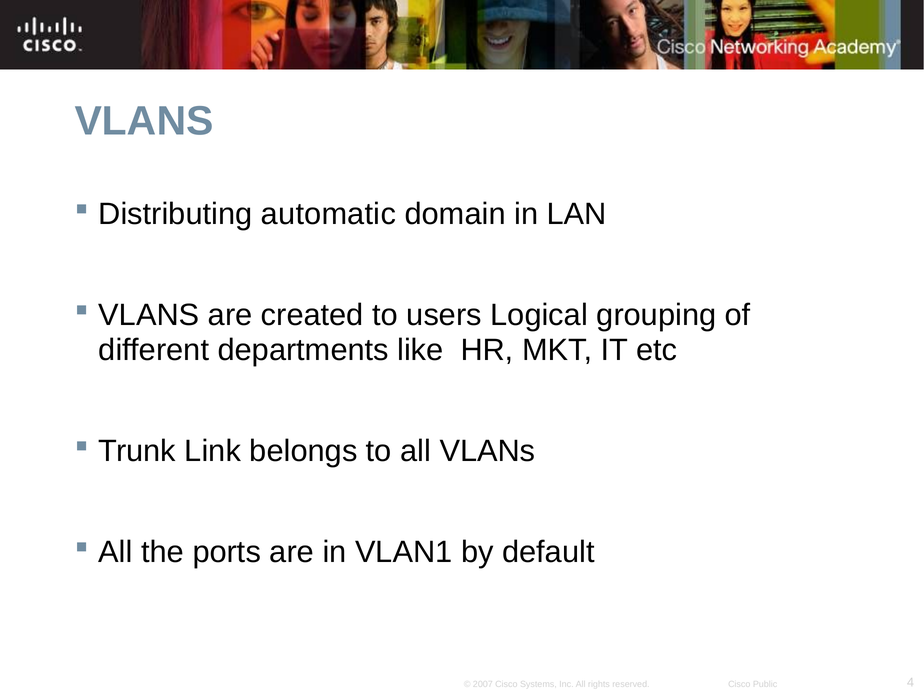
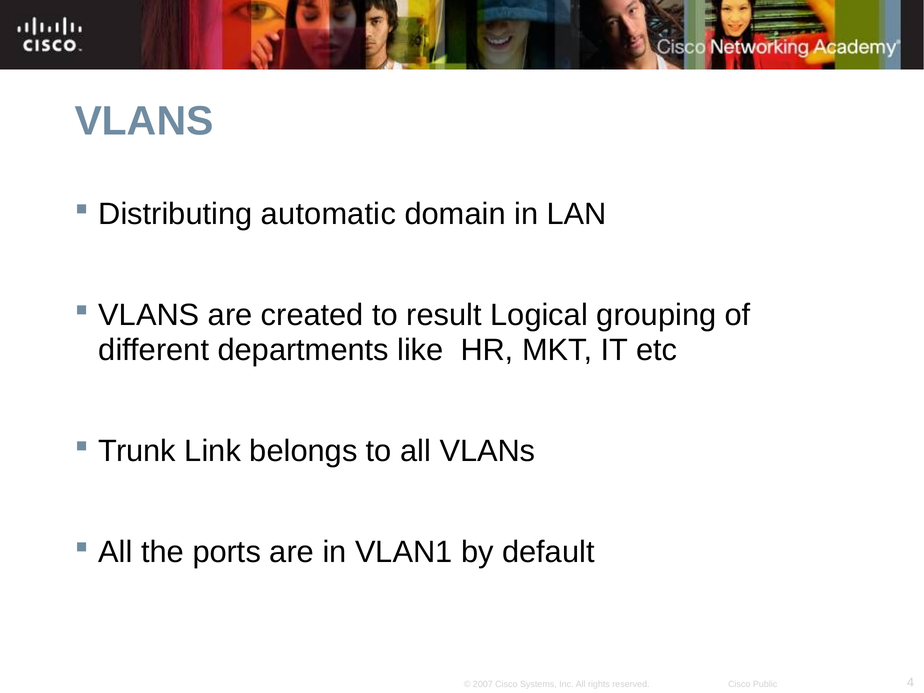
users: users -> result
